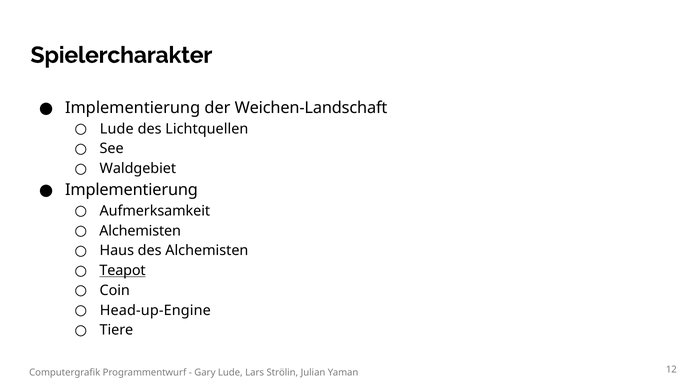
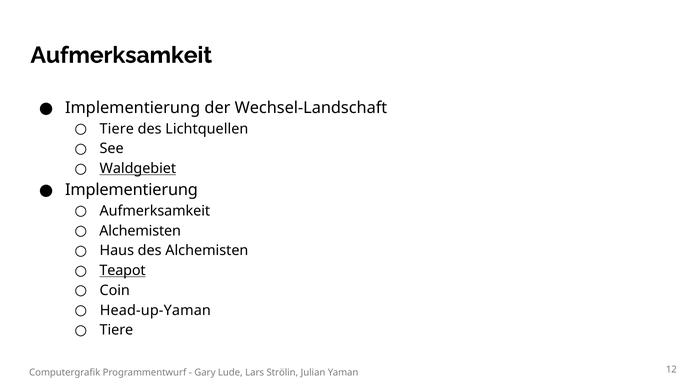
Spielercharakter at (121, 55): Spielercharakter -> Aufmerksamkeit
Weichen-Landschaft: Weichen-Landschaft -> Wechsel-Landschaft
Lude at (117, 129): Lude -> Tiere
Waldgebiet underline: none -> present
Head-up-Engine: Head-up-Engine -> Head-up-Yaman
